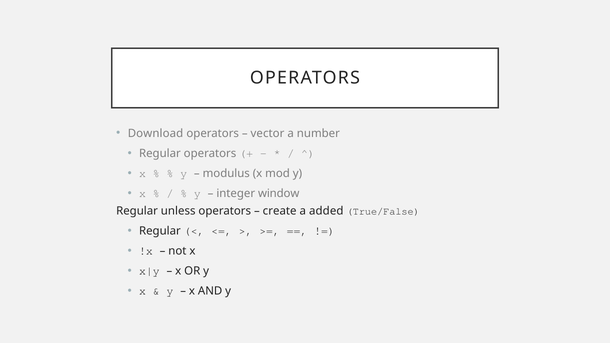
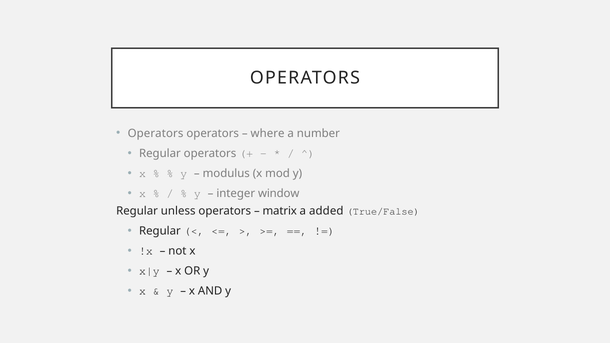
Download at (156, 133): Download -> Operators
vector: vector -> where
create: create -> matrix
